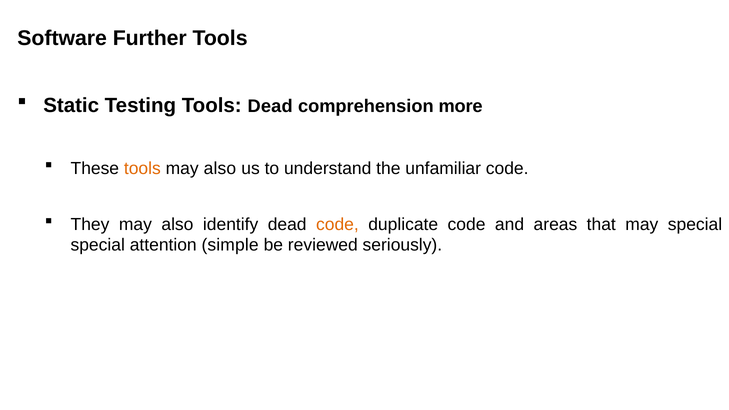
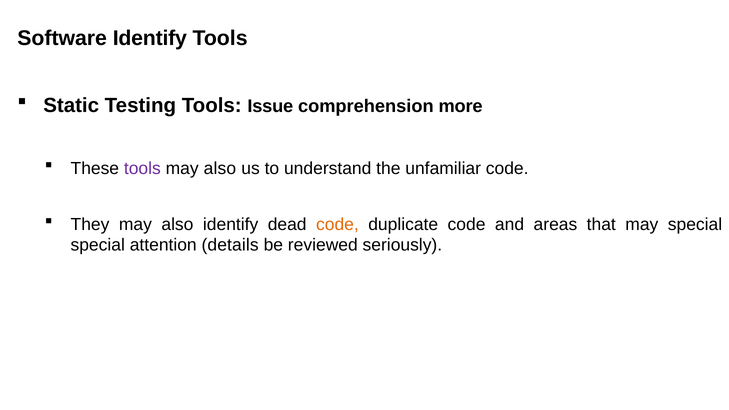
Software Further: Further -> Identify
Tools Dead: Dead -> Issue
tools at (142, 168) colour: orange -> purple
simple: simple -> details
